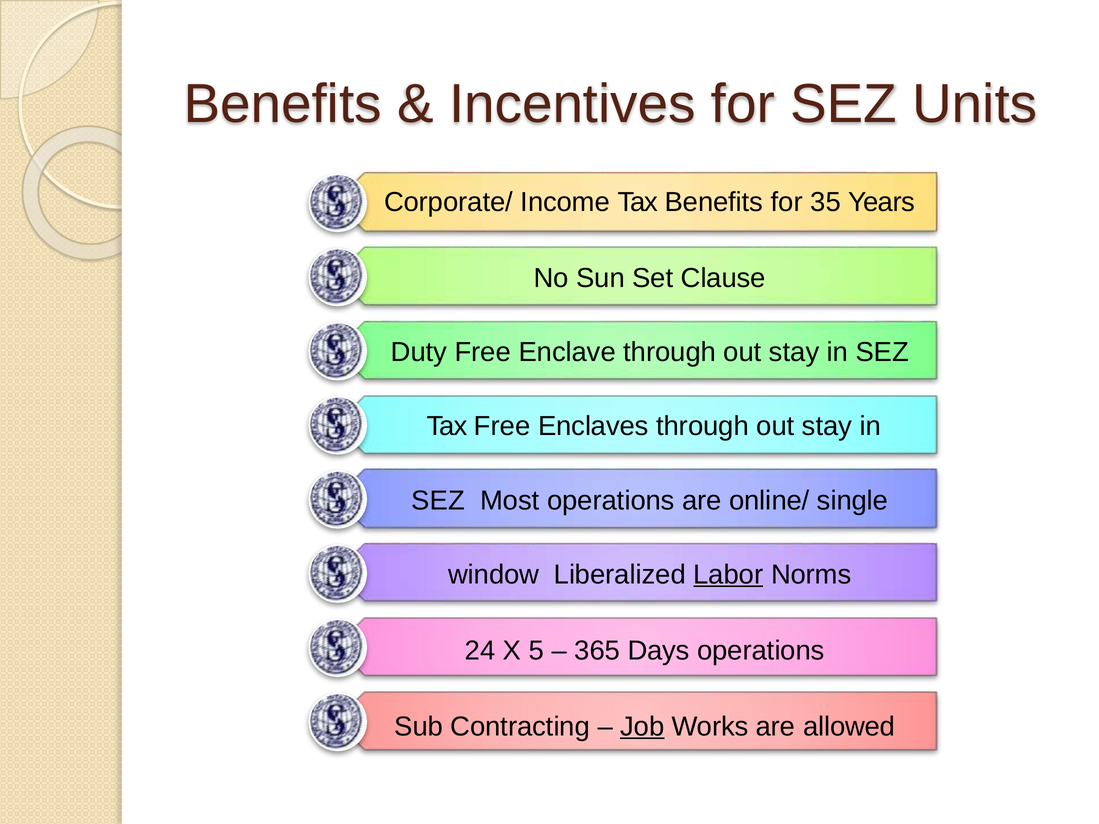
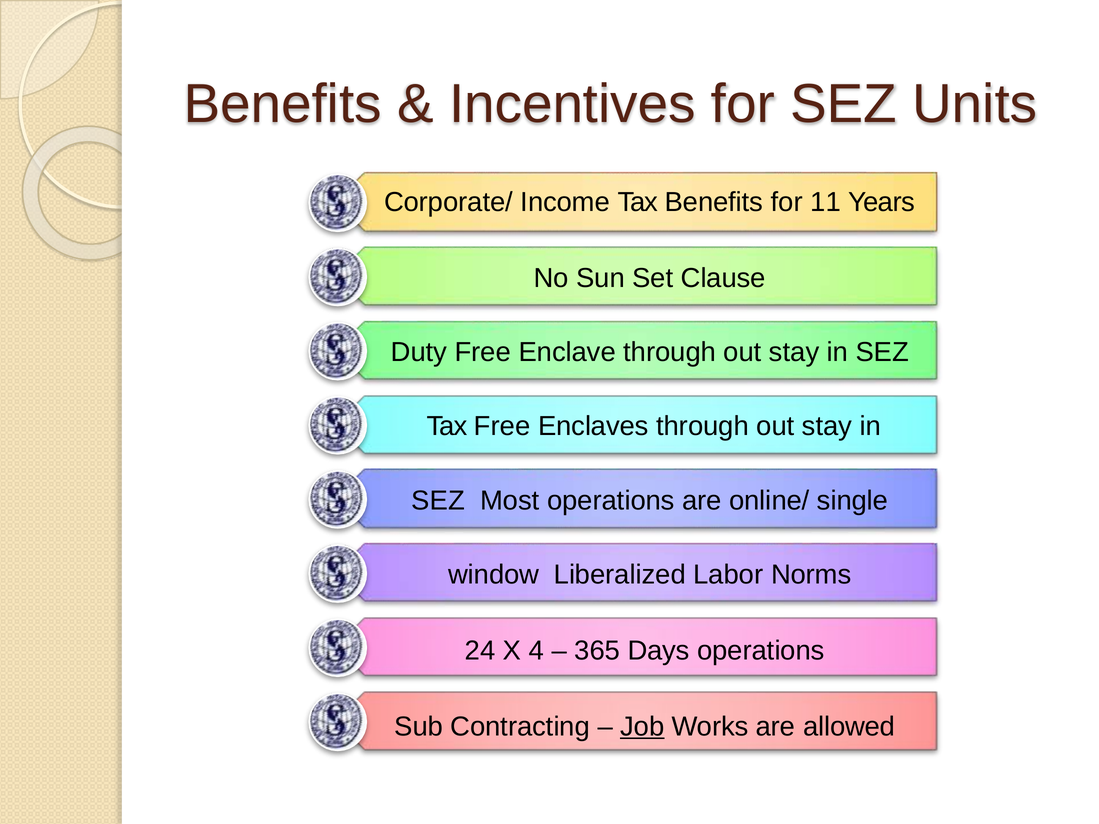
35: 35 -> 11
Labor underline: present -> none
5: 5 -> 4
